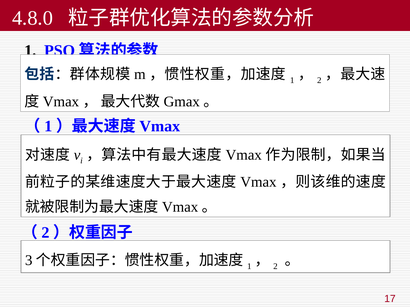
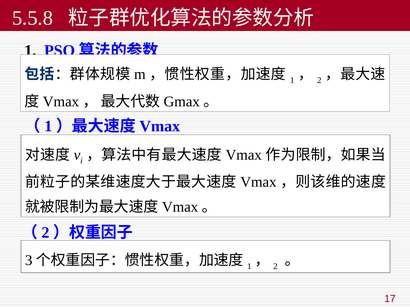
4.8.0: 4.8.0 -> 5.5.8
